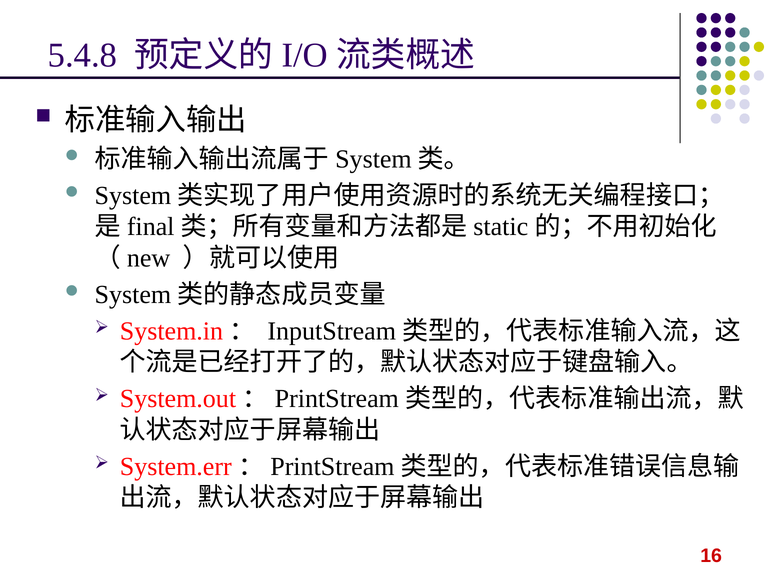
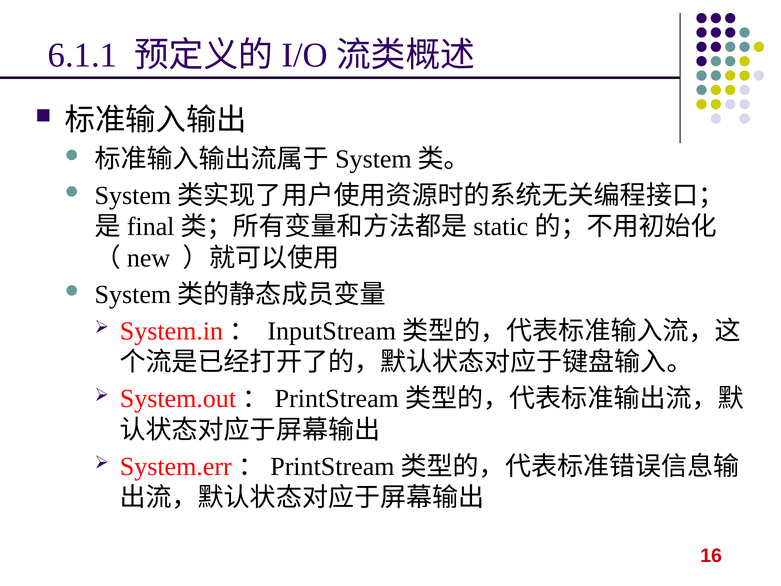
5.4.8: 5.4.8 -> 6.1.1
